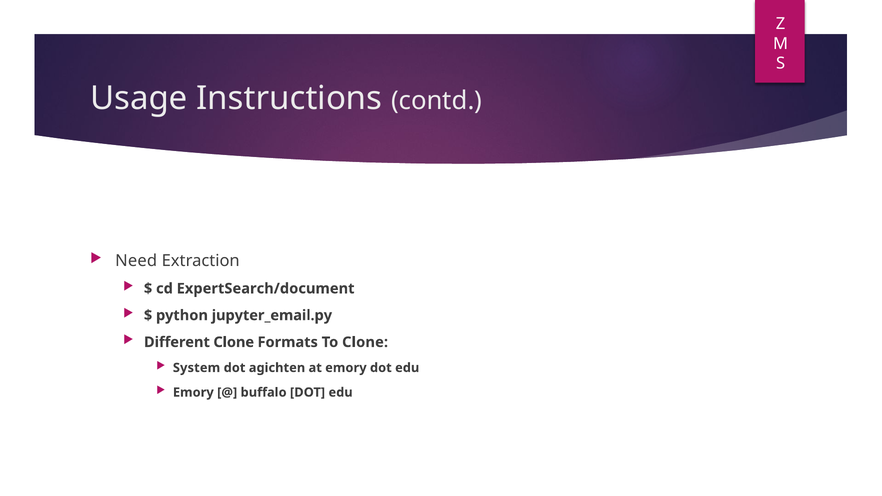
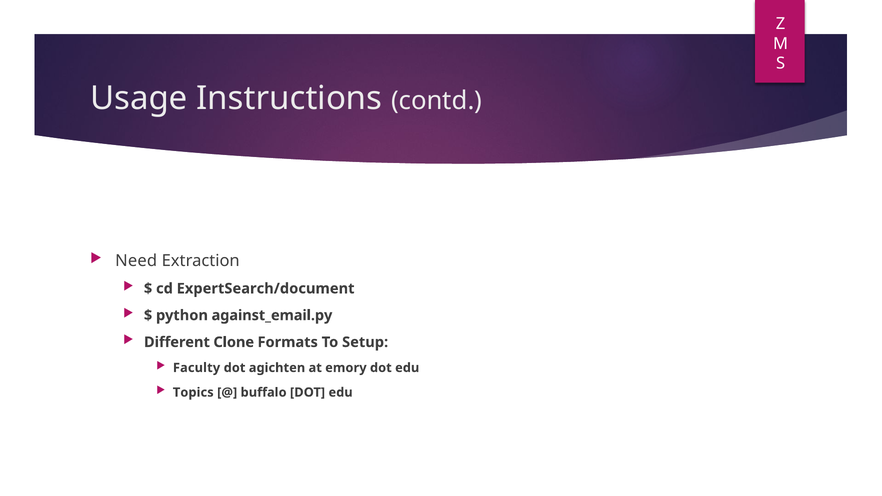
jupyter_email.py: jupyter_email.py -> against_email.py
To Clone: Clone -> Setup
System: System -> Faculty
Emory at (193, 392): Emory -> Topics
